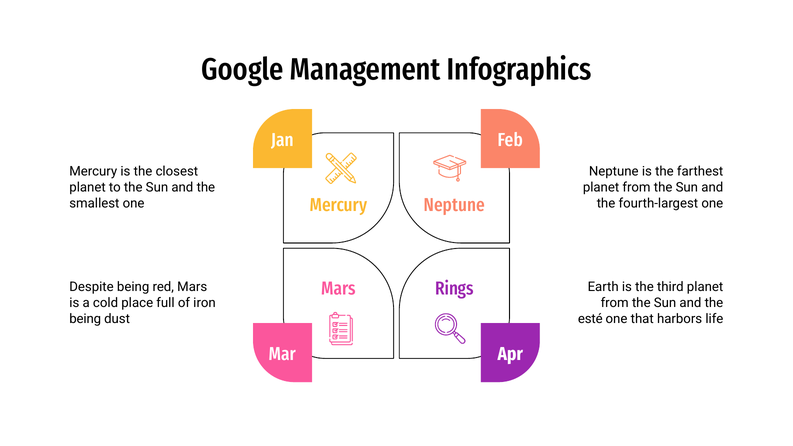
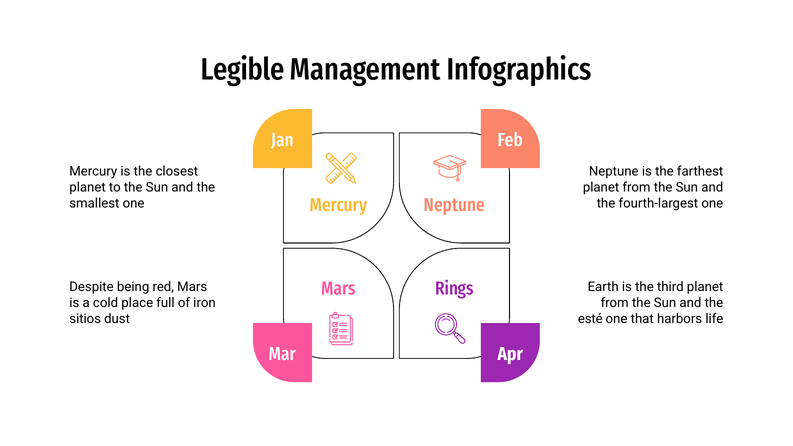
Google: Google -> Legible
being at (85, 319): being -> sitios
